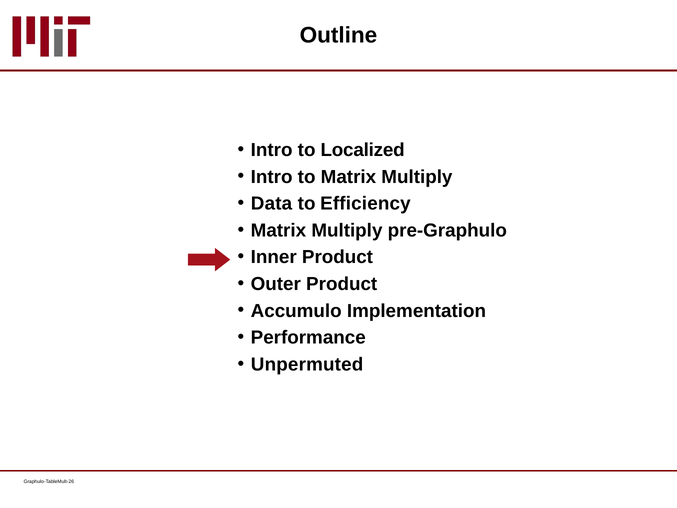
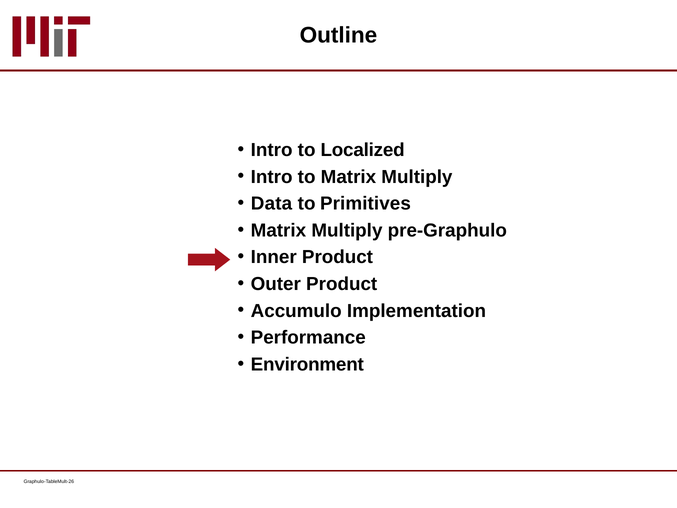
Efficiency: Efficiency -> Primitives
Unpermuted: Unpermuted -> Environment
